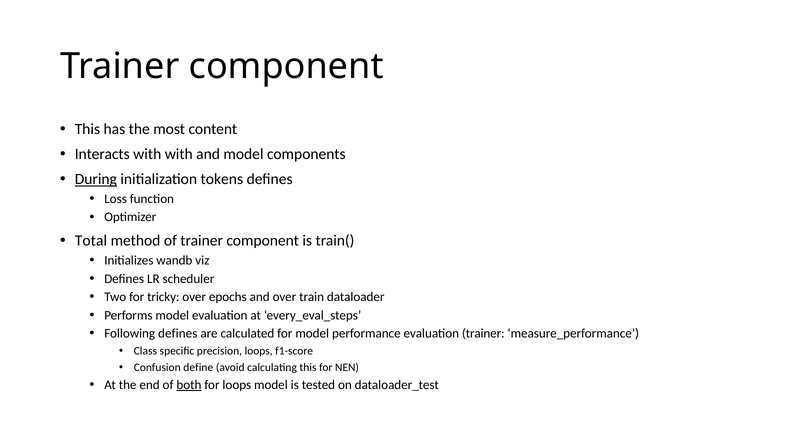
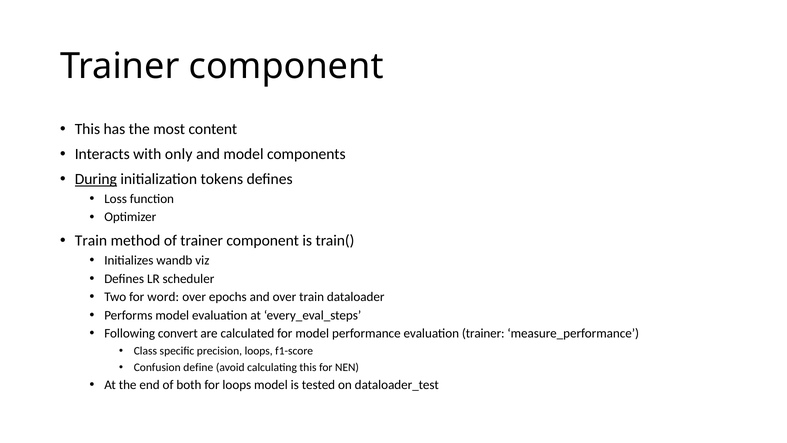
with with: with -> only
Total at (91, 241): Total -> Train
tricky: tricky -> word
Following defines: defines -> convert
both underline: present -> none
